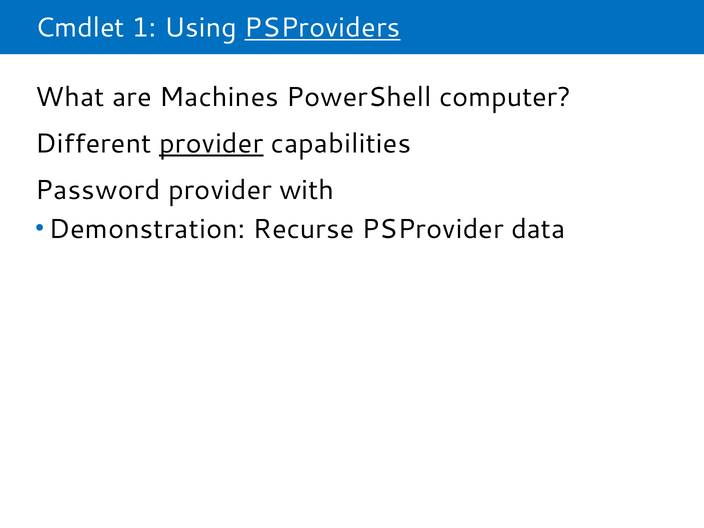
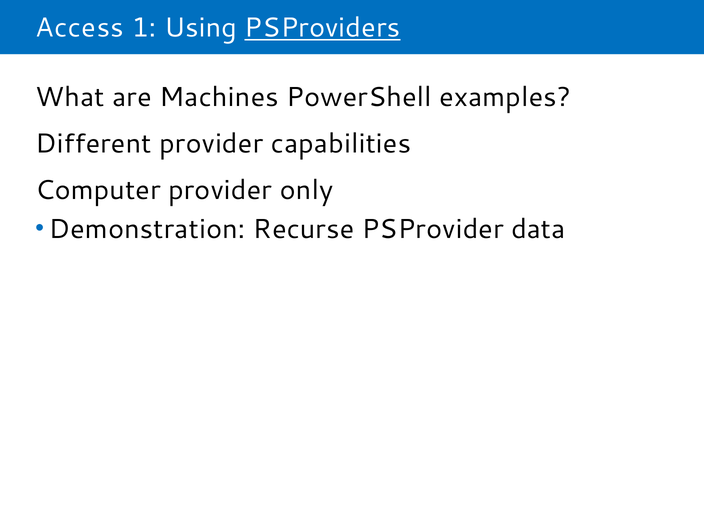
Cmdlet: Cmdlet -> Access
computer: computer -> examples
provider at (211, 144) underline: present -> none
Password: Password -> Computer
with: with -> only
